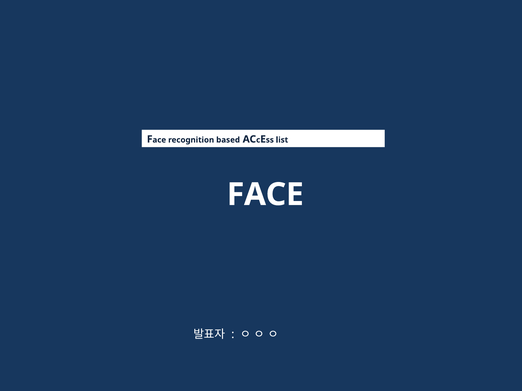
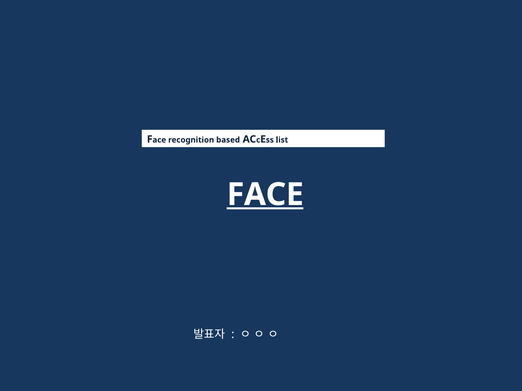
FACE at (265, 195) underline: none -> present
